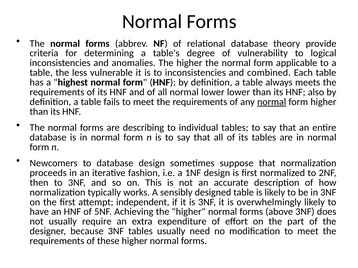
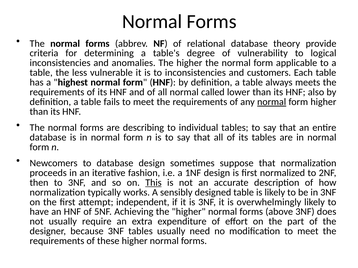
combined: combined -> customers
normal lower: lower -> called
This underline: none -> present
